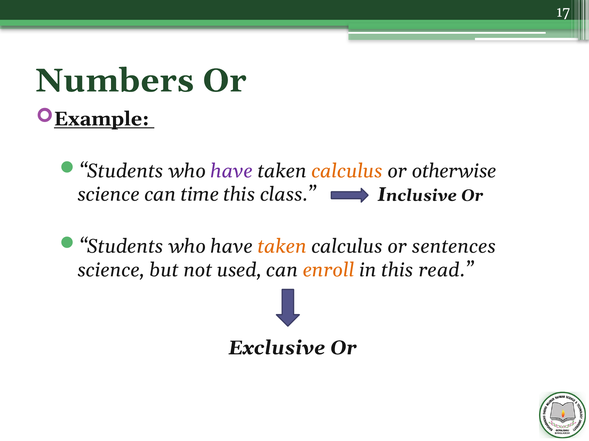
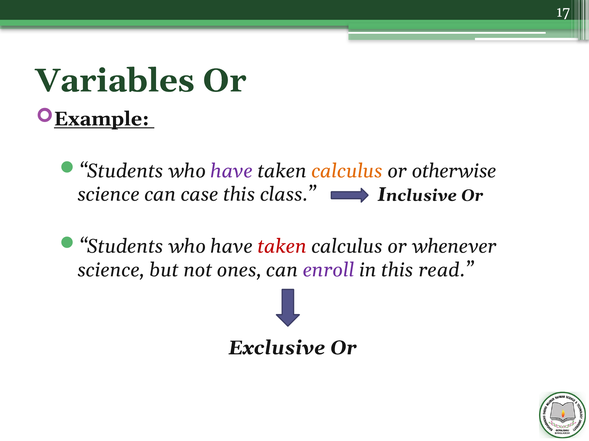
Numbers: Numbers -> Variables
time: time -> case
taken at (282, 247) colour: orange -> red
sentences: sentences -> whenever
used: used -> ones
enroll colour: orange -> purple
